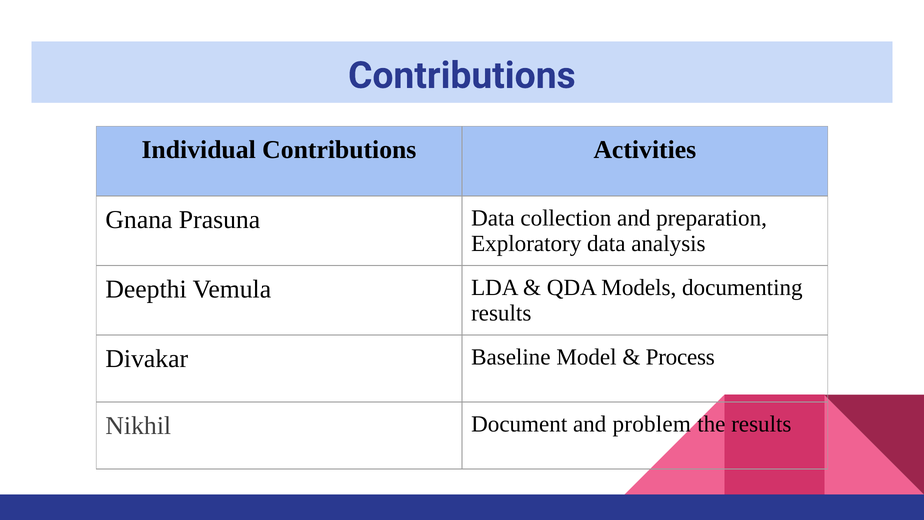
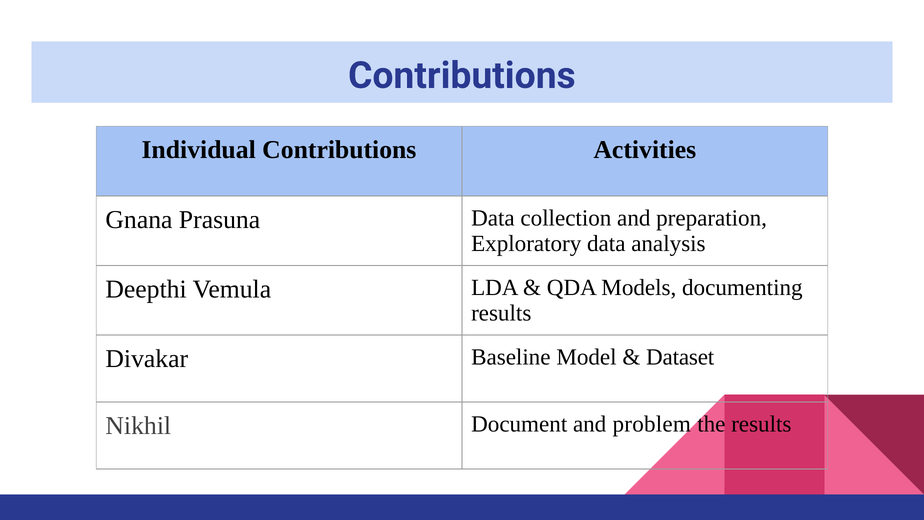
Process: Process -> Dataset
